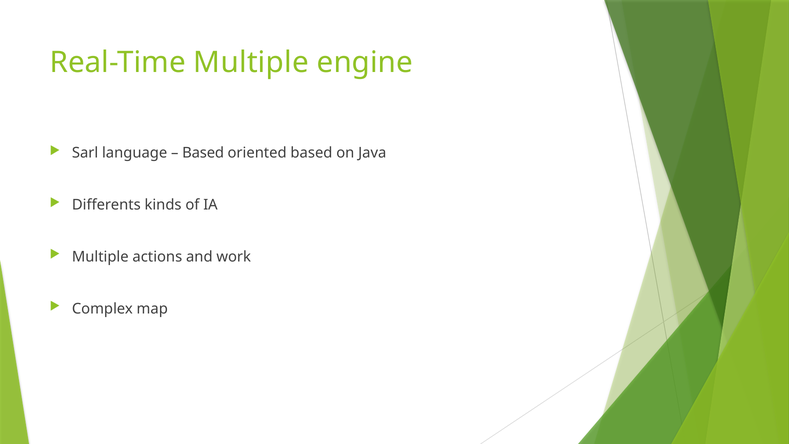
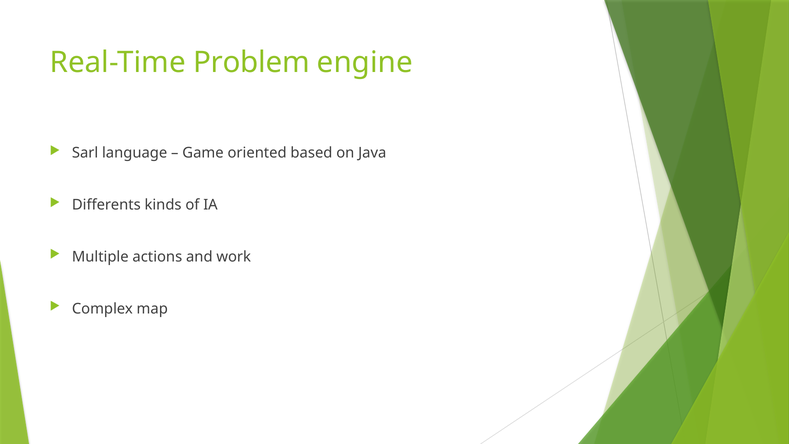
Real-Time Multiple: Multiple -> Problem
Based at (203, 153): Based -> Game
